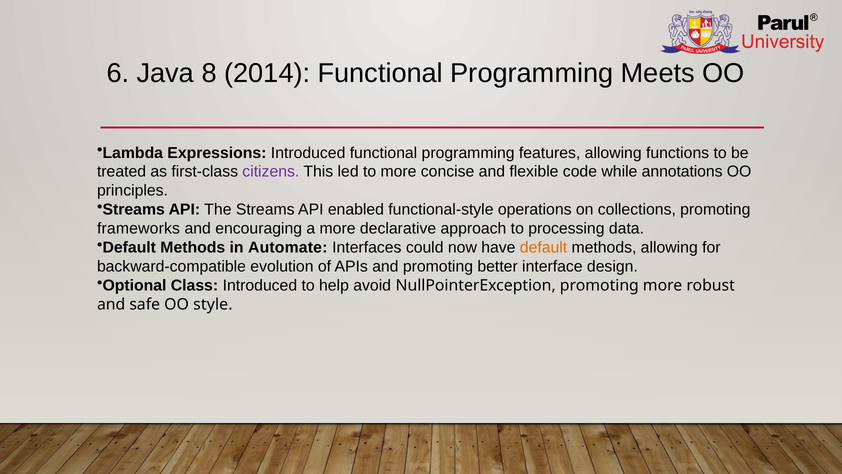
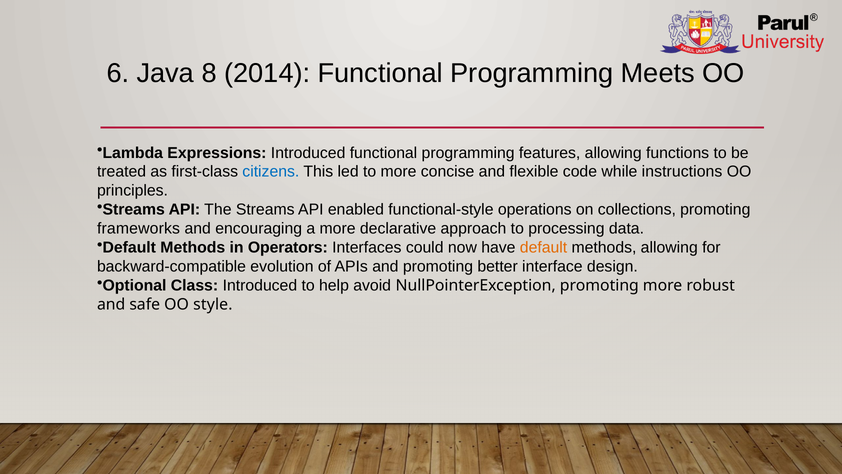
citizens colour: purple -> blue
annotations: annotations -> instructions
Automate: Automate -> Operators
